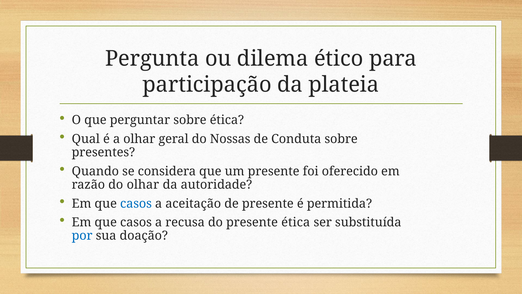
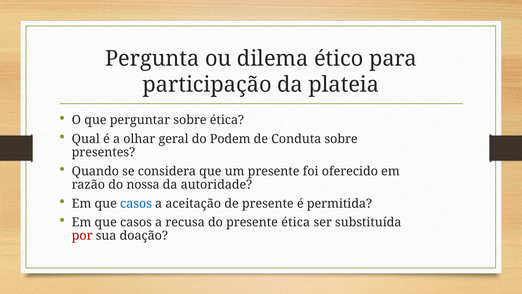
Nossas: Nossas -> Podem
do olhar: olhar -> nossa
por colour: blue -> red
